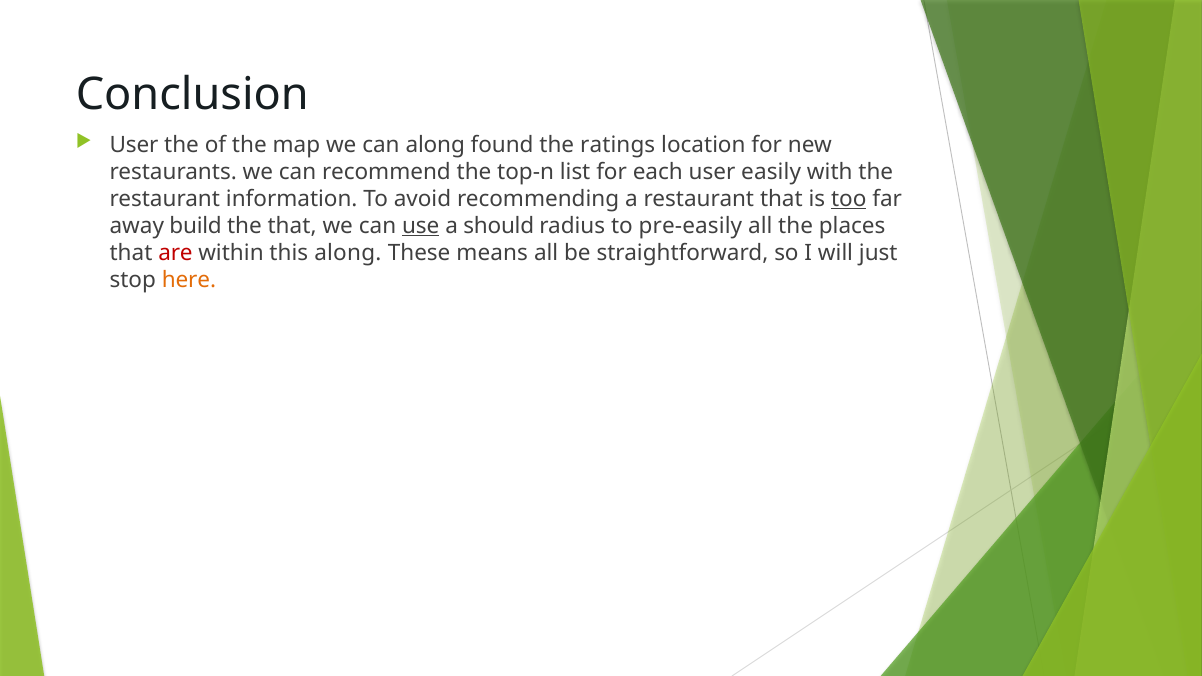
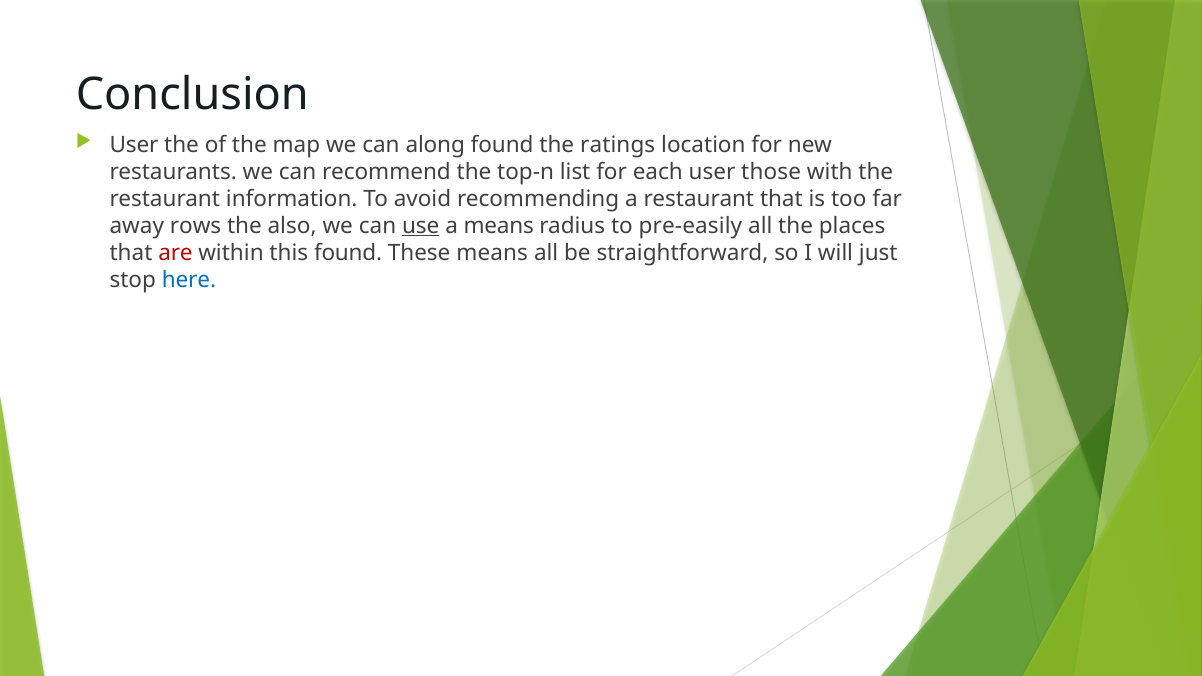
easily: easily -> those
too underline: present -> none
build: build -> rows
the that: that -> also
a should: should -> means
this along: along -> found
here colour: orange -> blue
